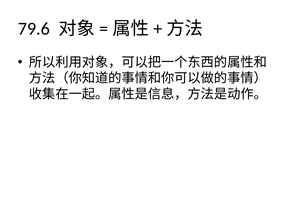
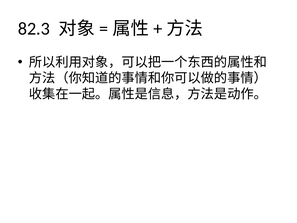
79.6: 79.6 -> 82.3
